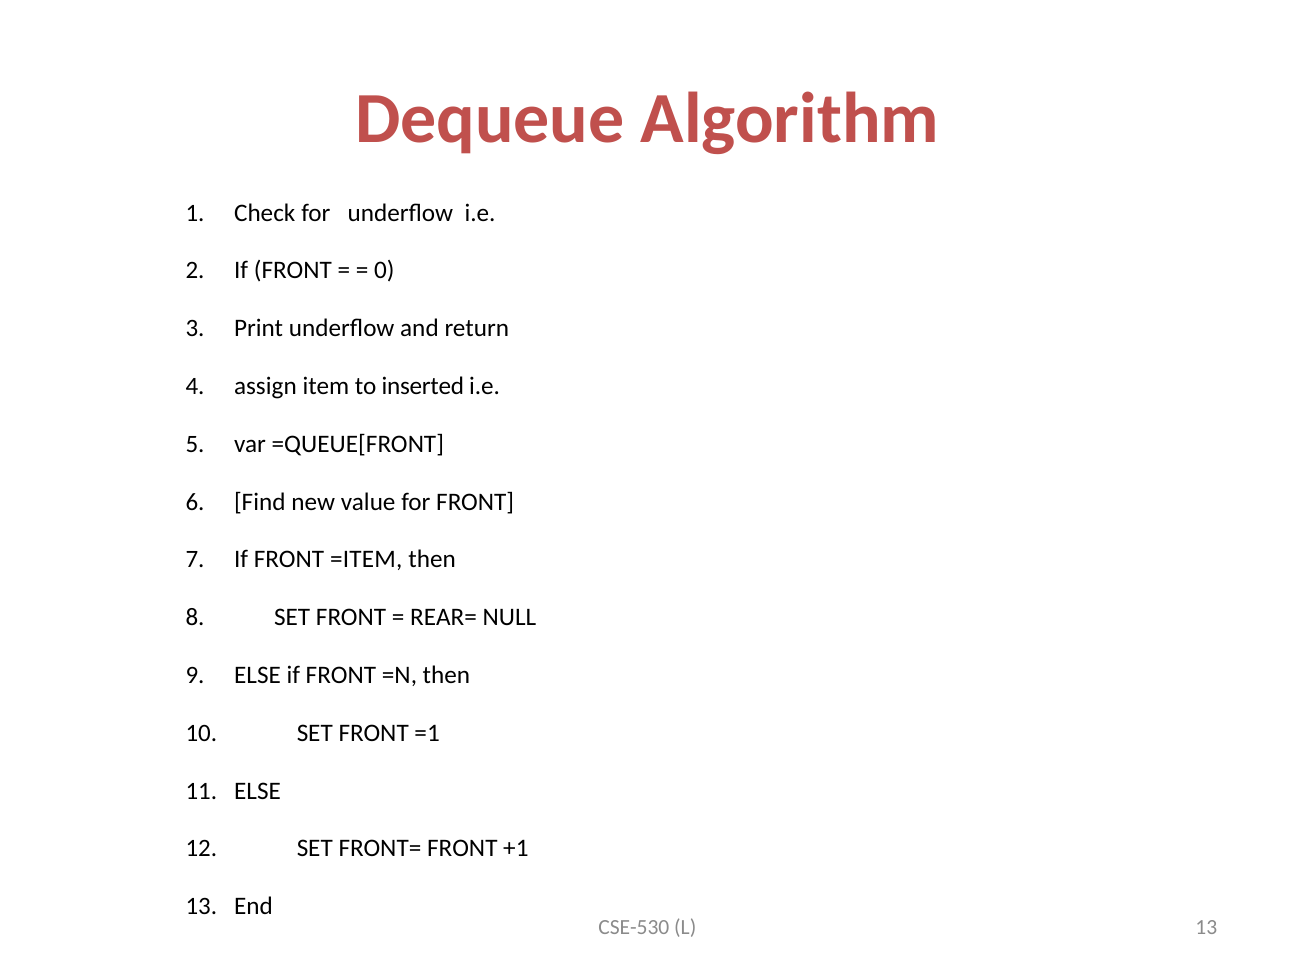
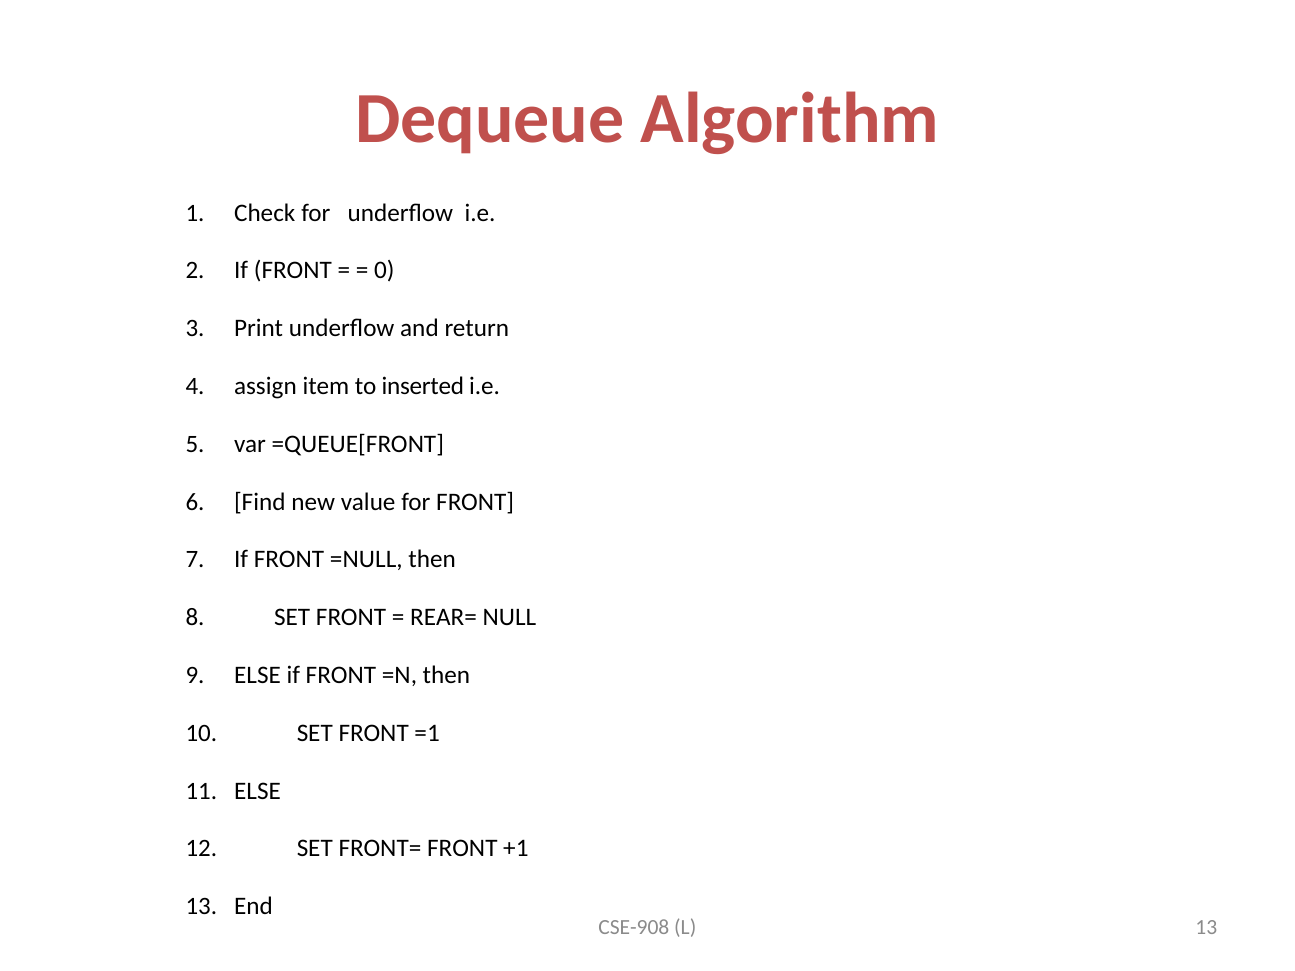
=ITEM: =ITEM -> =NULL
CSE-530: CSE-530 -> CSE-908
